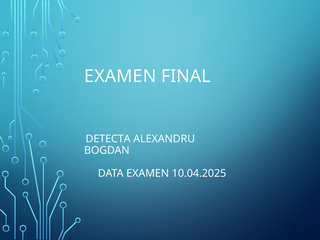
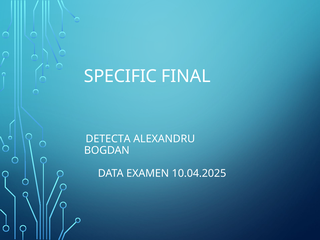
EXAMEN at (120, 76): EXAMEN -> SPECIFIC
